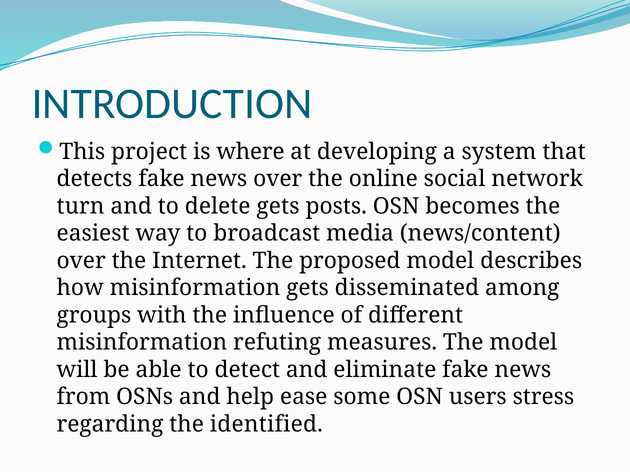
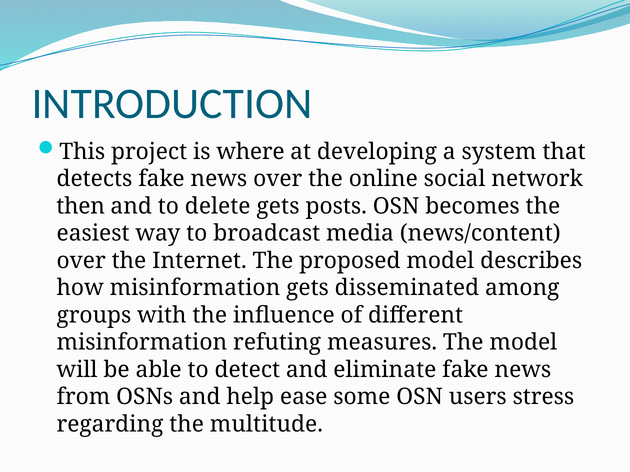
turn: turn -> then
identified: identified -> multitude
